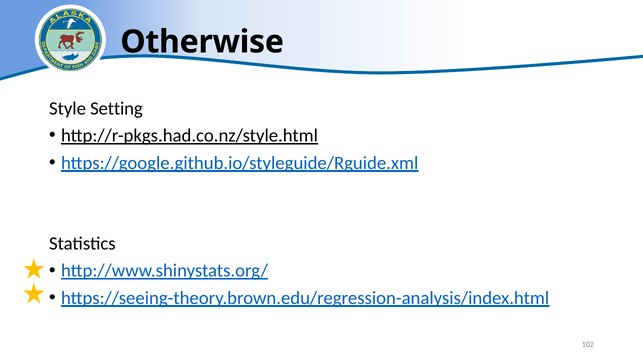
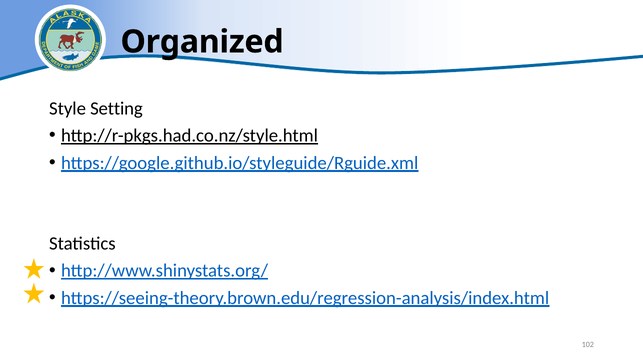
Otherwise: Otherwise -> Organized
